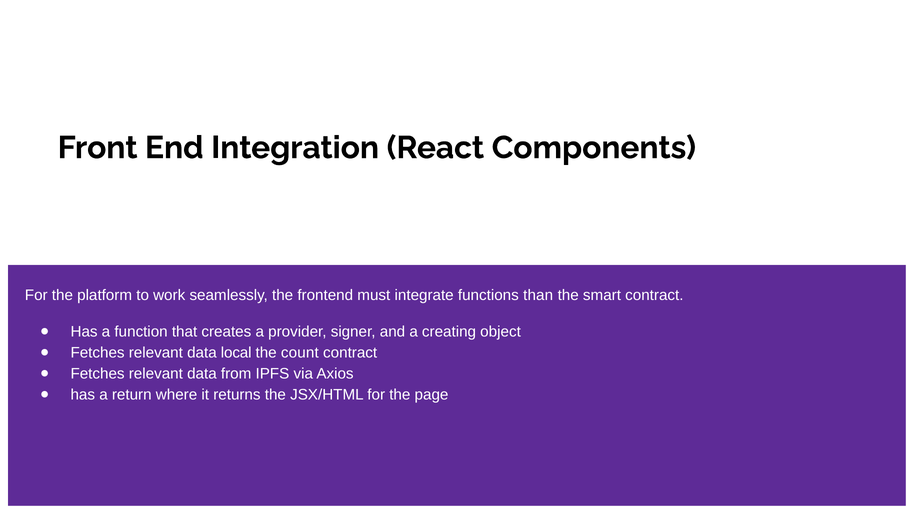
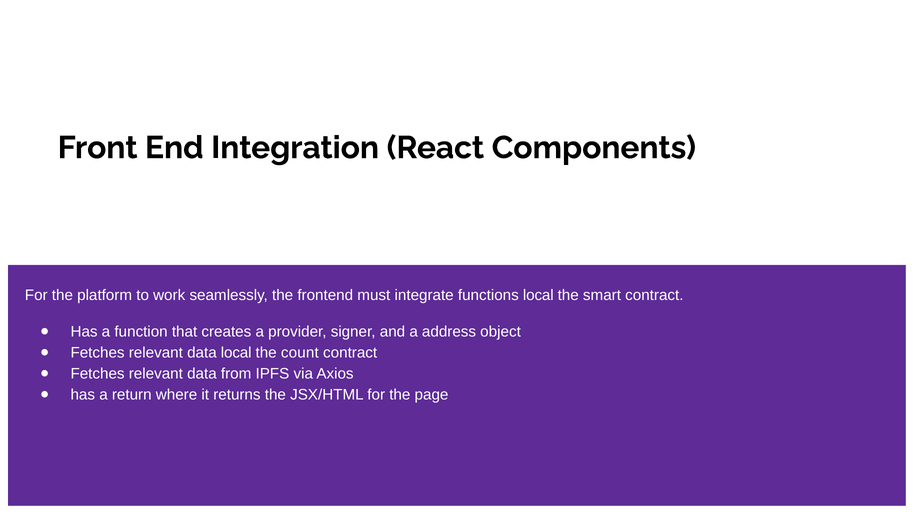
functions than: than -> local
creating: creating -> address
